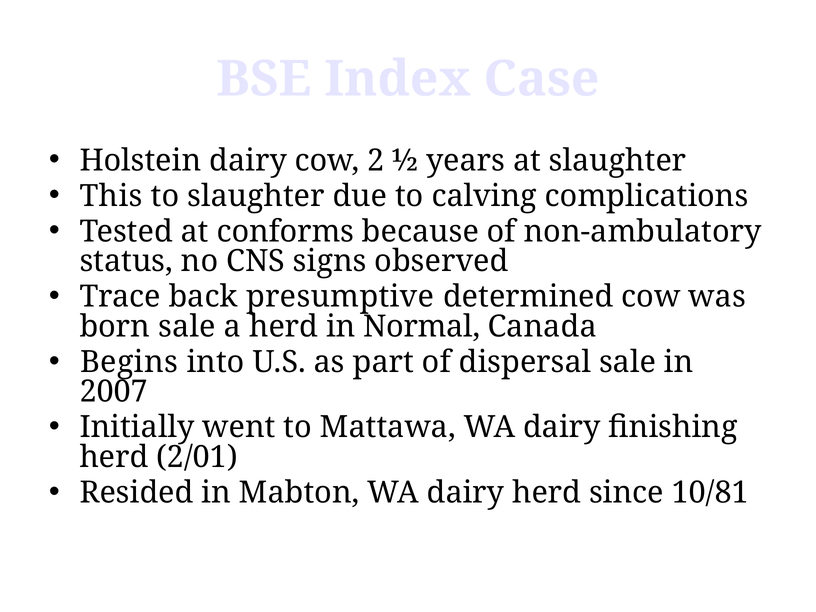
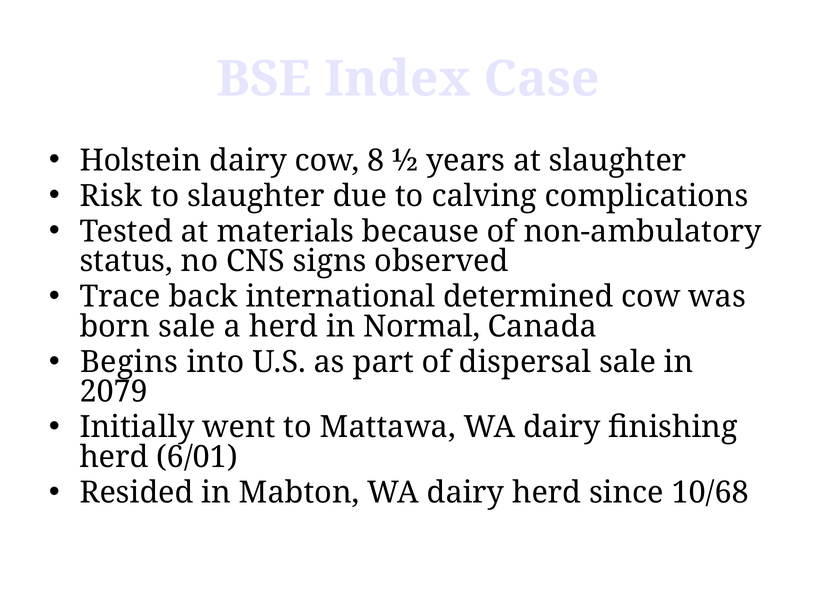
2: 2 -> 8
This: This -> Risk
conforms: conforms -> materials
presumptive: presumptive -> international
2007: 2007 -> 2079
2/01: 2/01 -> 6/01
10/81: 10/81 -> 10/68
